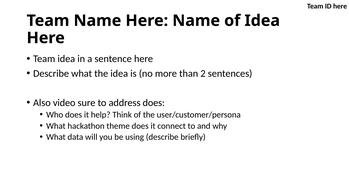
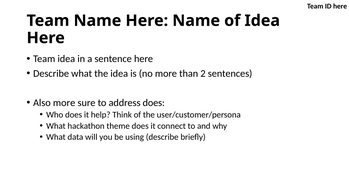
Also video: video -> more
